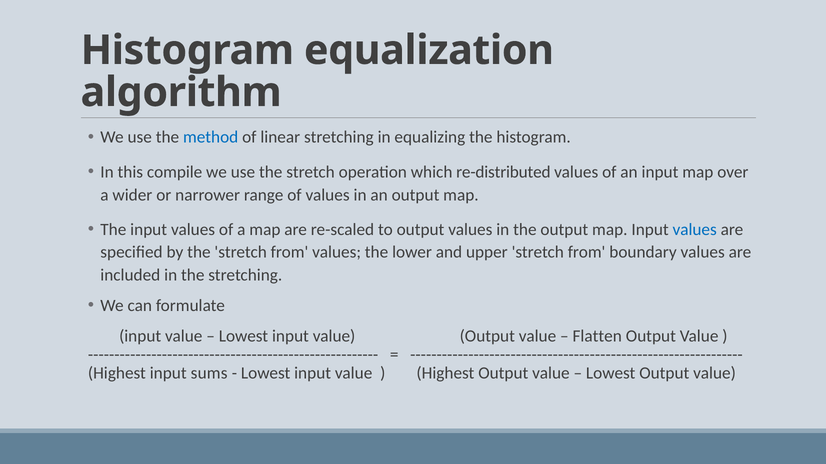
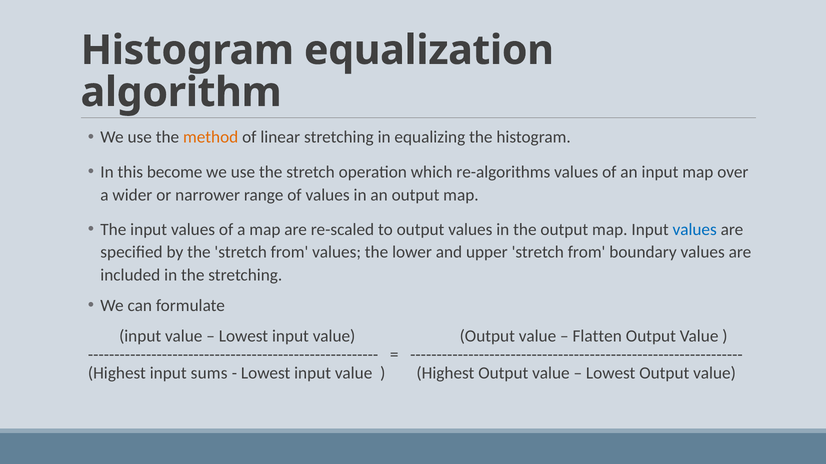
method colour: blue -> orange
compile: compile -> become
re-distributed: re-distributed -> re-algorithms
